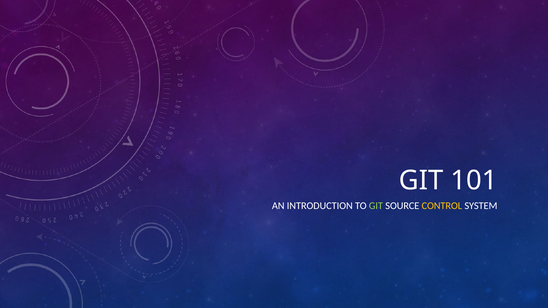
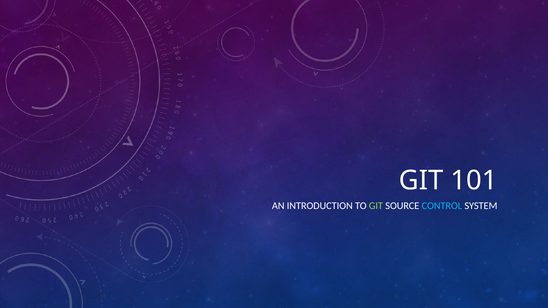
CONTROL colour: yellow -> light blue
